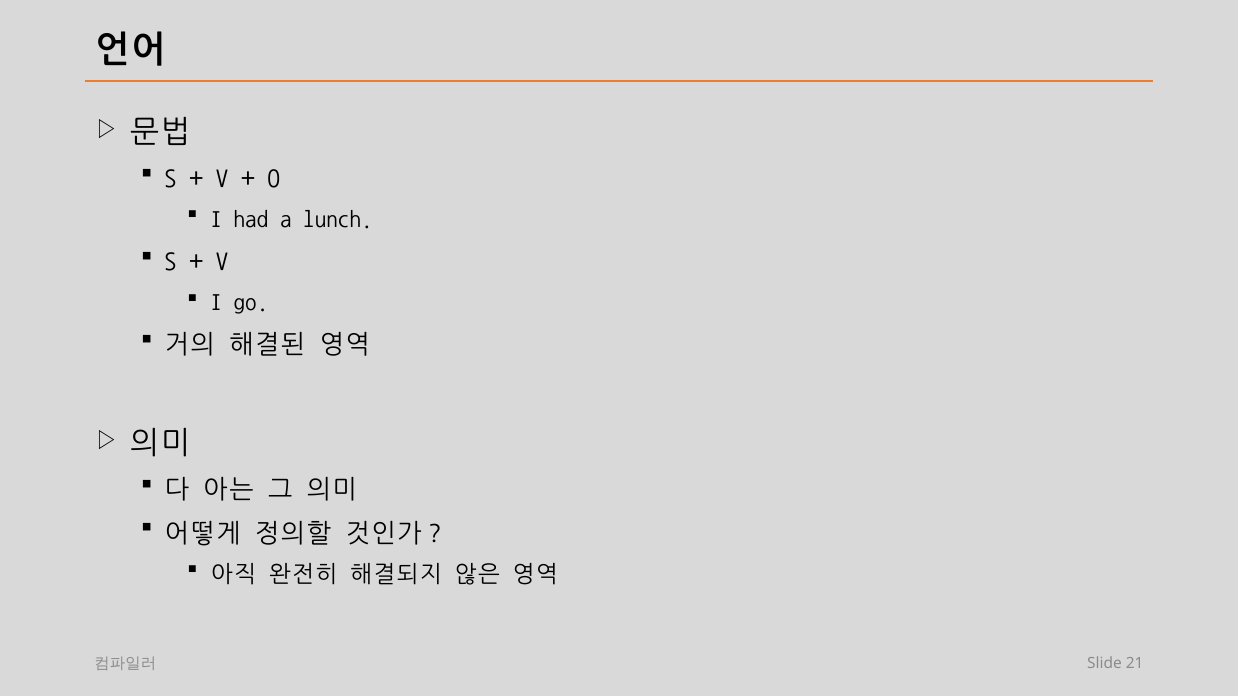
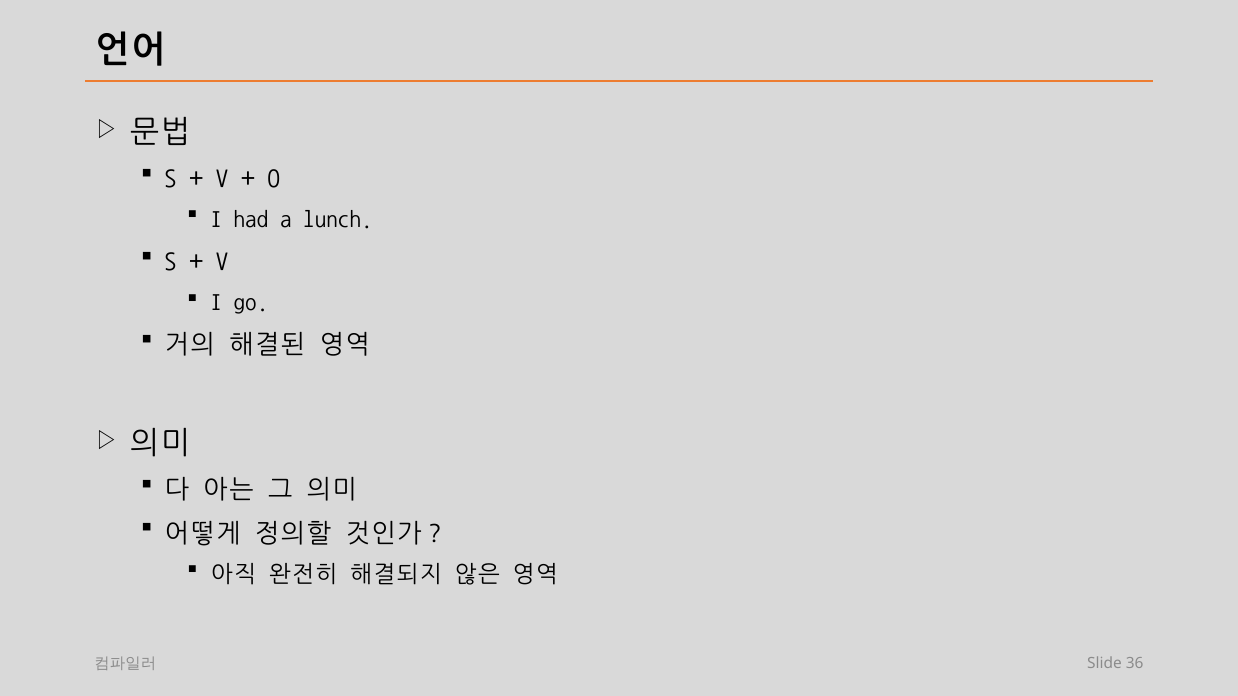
21: 21 -> 36
